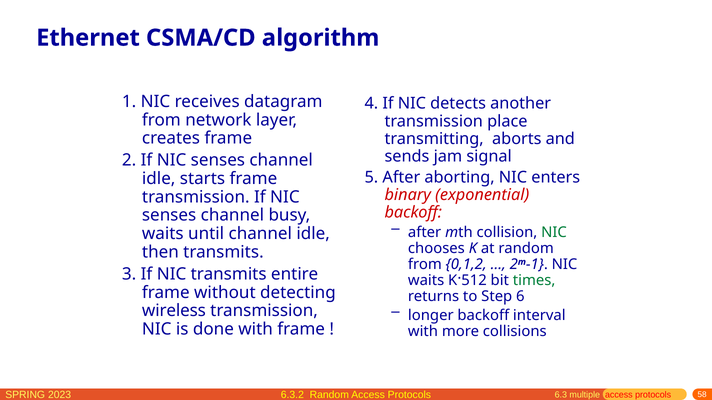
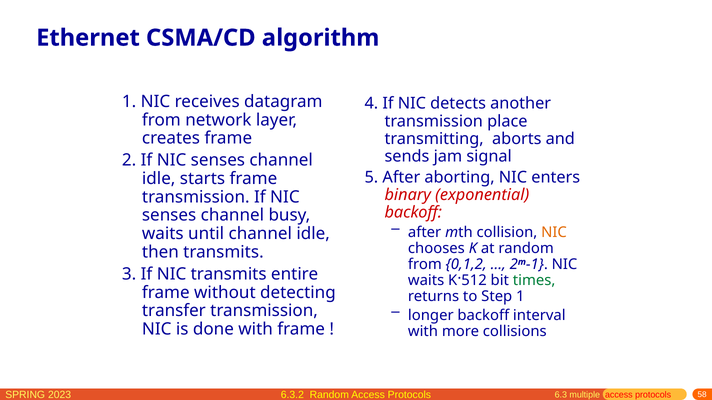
NIC at (554, 233) colour: green -> orange
Step 6: 6 -> 1
wireless: wireless -> transfer
